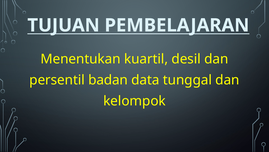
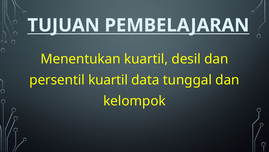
persentil badan: badan -> kuartil
